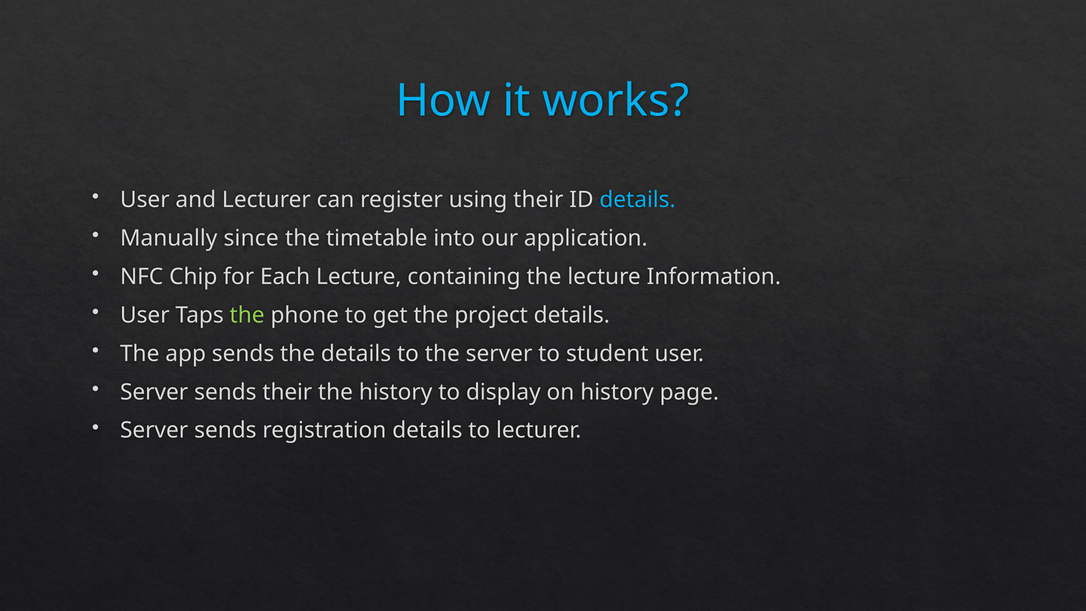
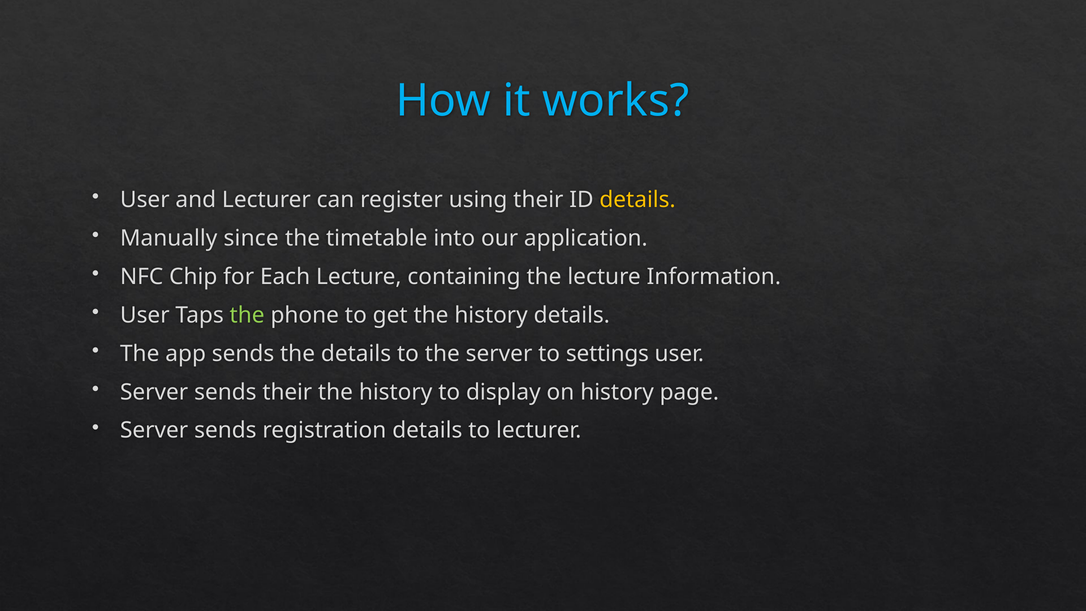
details at (638, 200) colour: light blue -> yellow
get the project: project -> history
student: student -> settings
